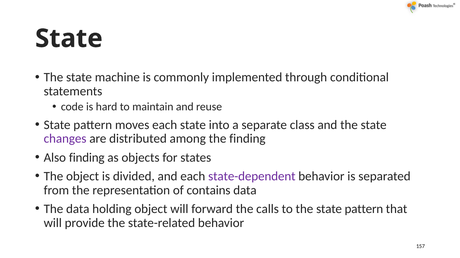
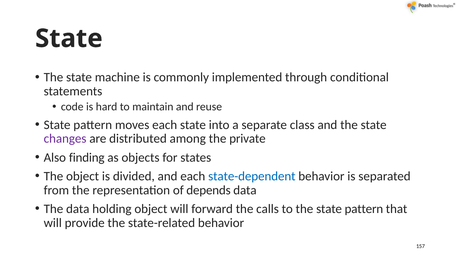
the finding: finding -> private
state-dependent colour: purple -> blue
contains: contains -> depends
